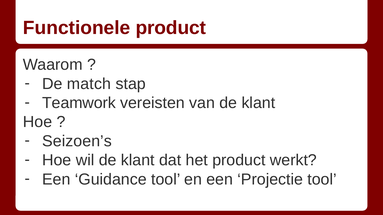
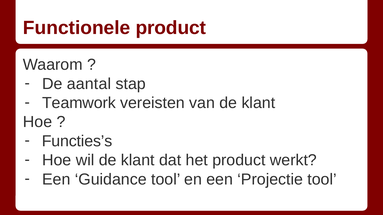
match: match -> aantal
Seizoen’s: Seizoen’s -> Functies’s
